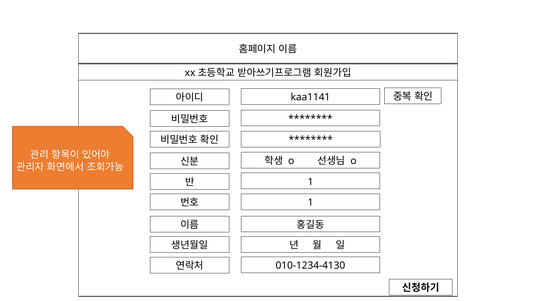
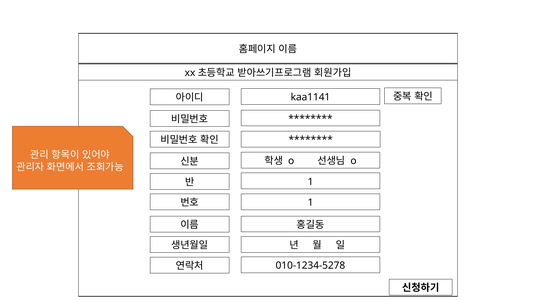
010-1234-4130: 010-1234-4130 -> 010-1234-5278
